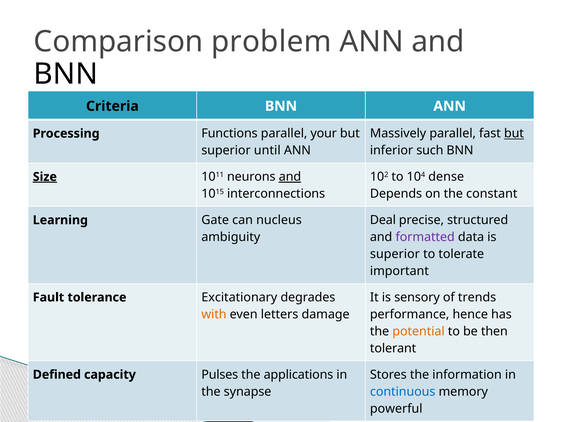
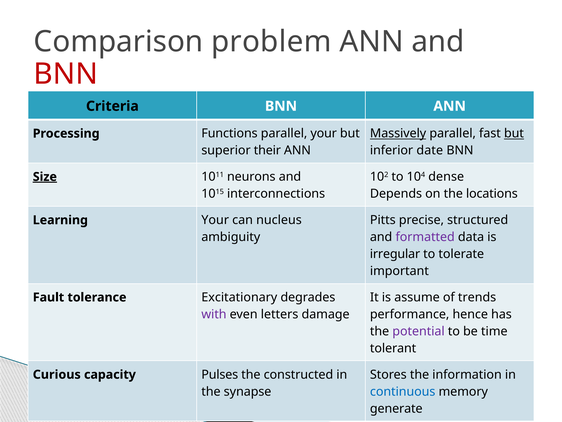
BNN at (66, 74) colour: black -> red
Massively underline: none -> present
until: until -> their
such: such -> date
and at (290, 177) underline: present -> none
constant: constant -> locations
Deal: Deal -> Pitts
Learning Gate: Gate -> Your
superior at (395, 254): superior -> irregular
sensory: sensory -> assume
with colour: orange -> purple
potential colour: orange -> purple
then: then -> time
Defined: Defined -> Curious
applications: applications -> constructed
powerful: powerful -> generate
